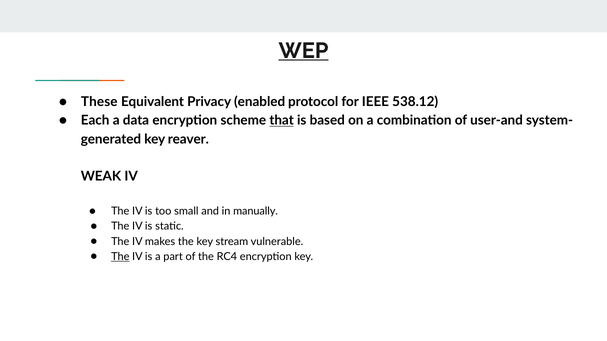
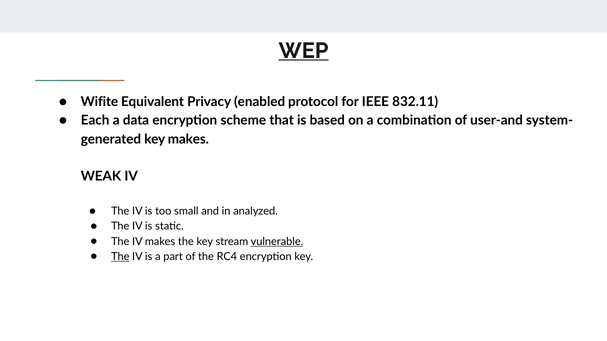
These: These -> Wifite
538.12: 538.12 -> 832.11
that underline: present -> none
key reaver: reaver -> makes
manually: manually -> analyzed
vulnerable underline: none -> present
